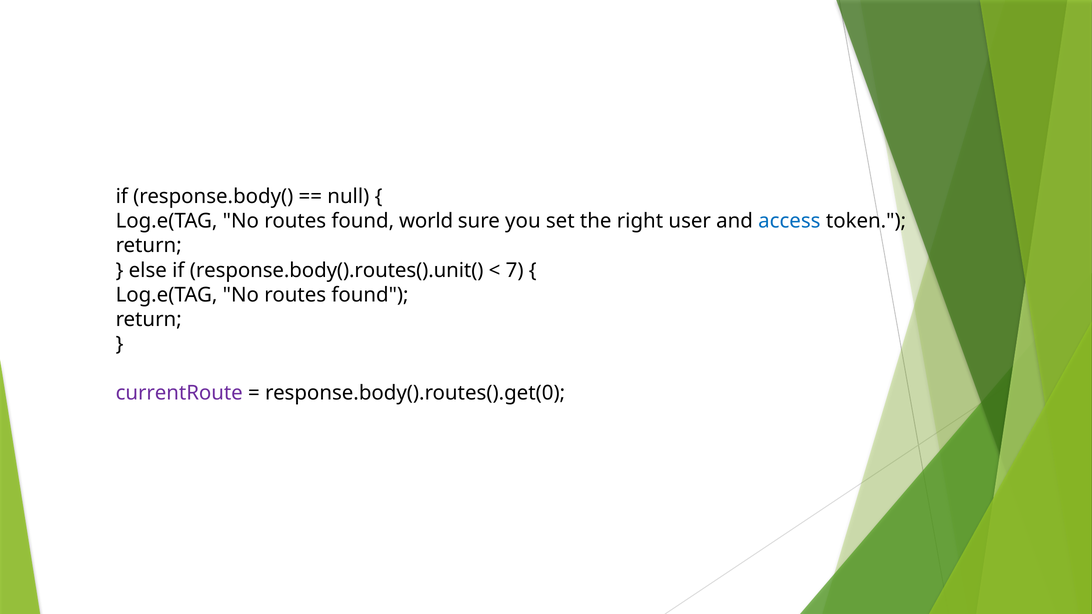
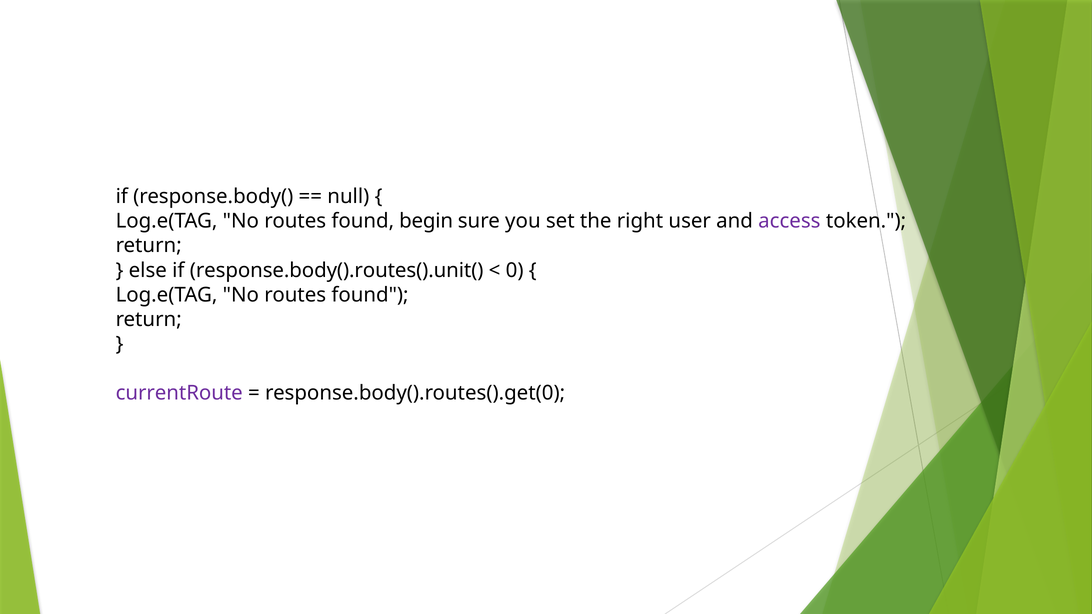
world: world -> begin
access colour: blue -> purple
7: 7 -> 0
